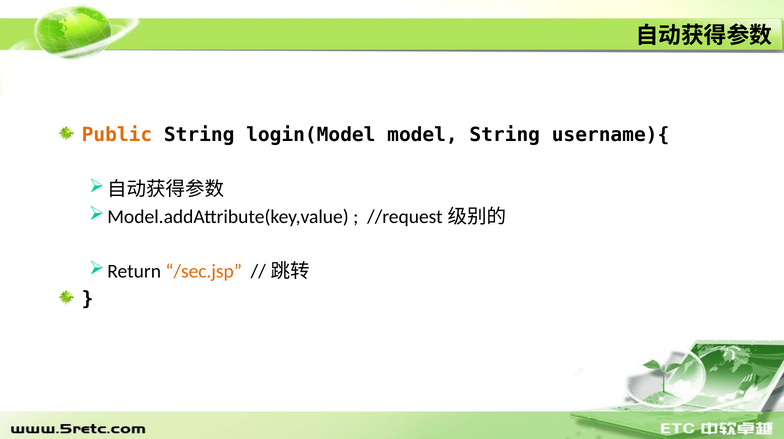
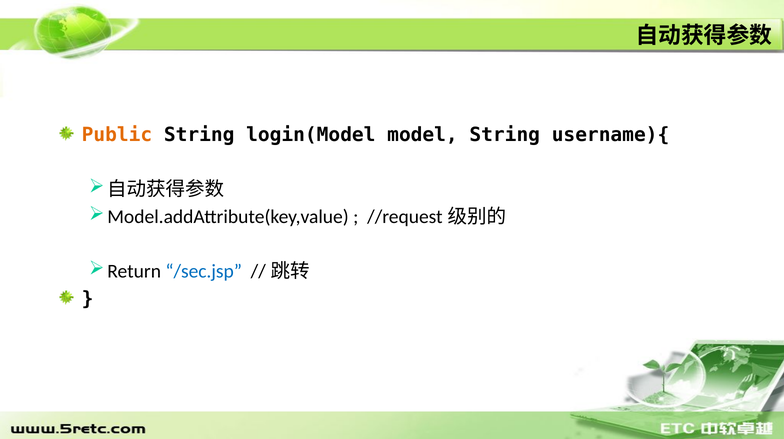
/sec.jsp colour: orange -> blue
